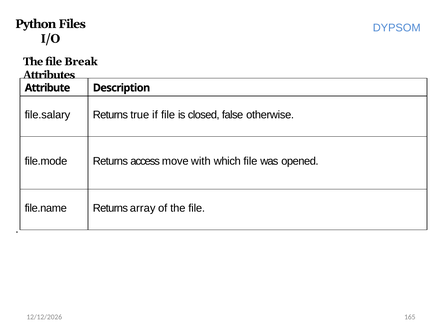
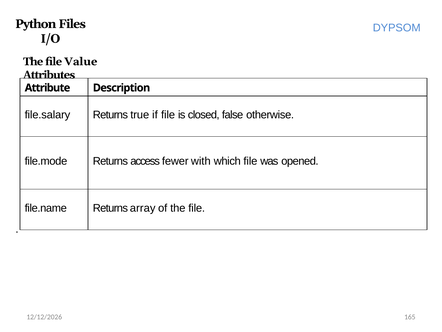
Break: Break -> Value
move: move -> fewer
